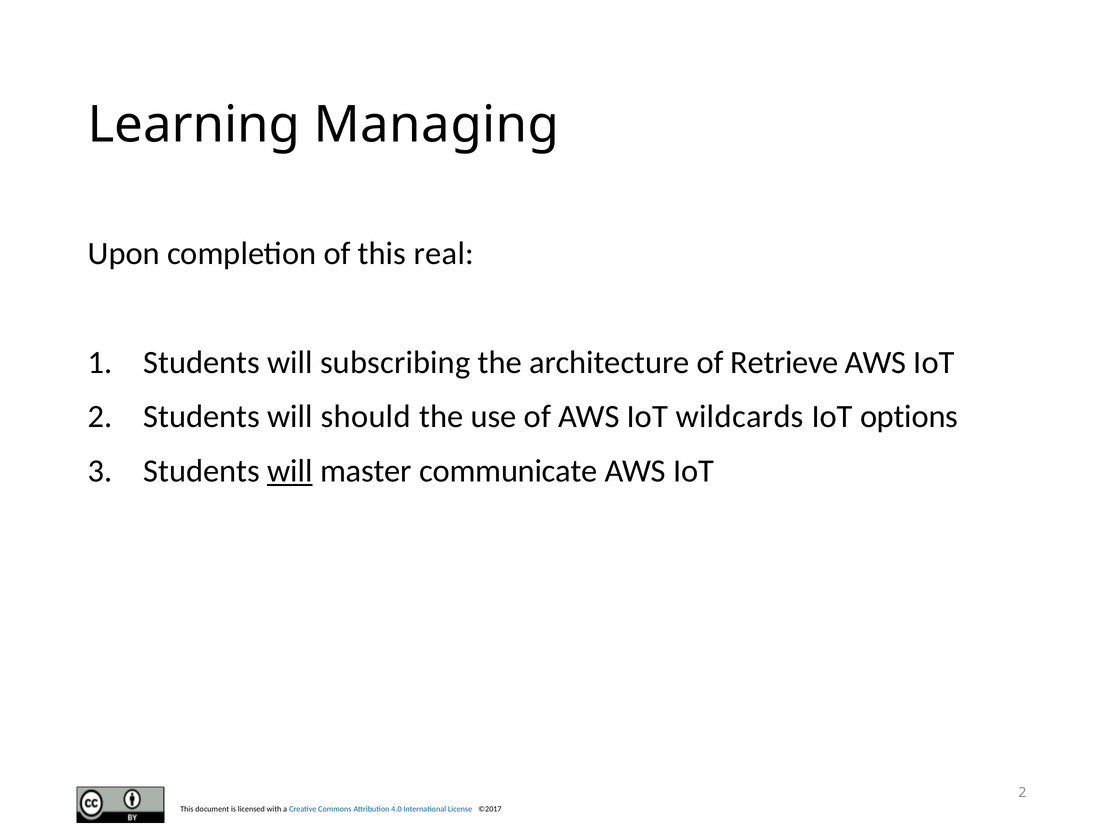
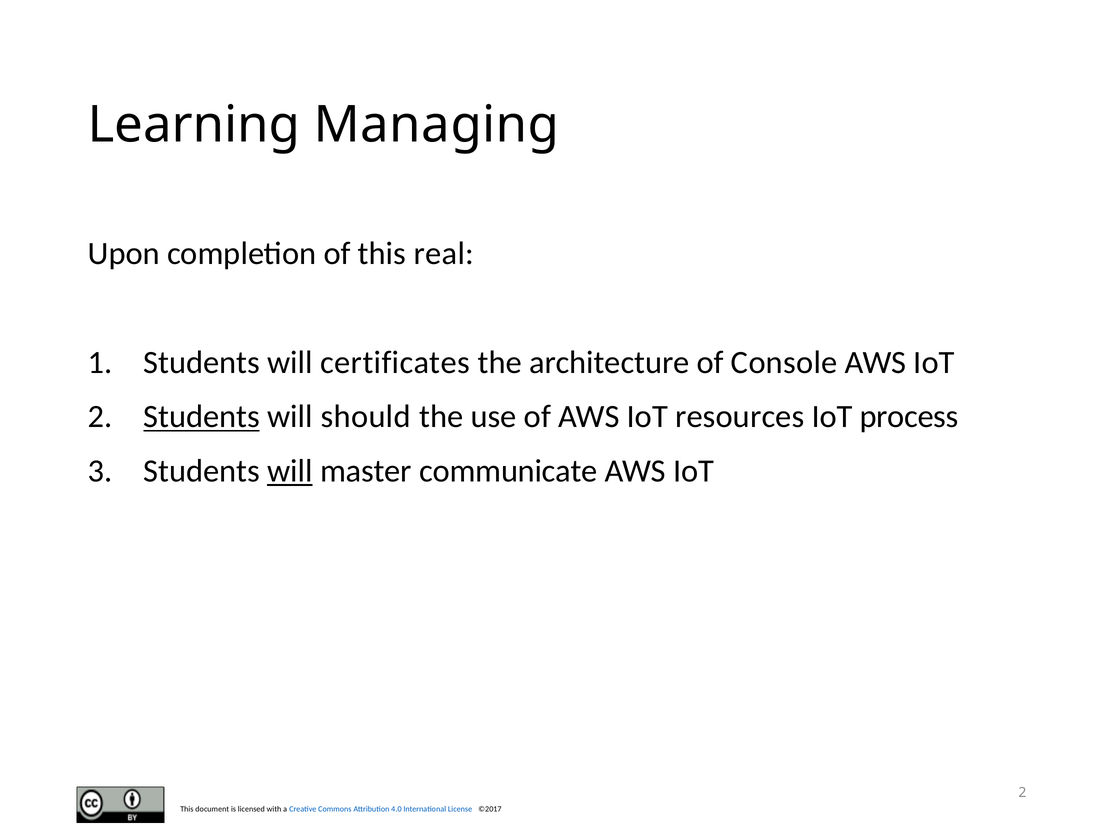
subscribing: subscribing -> certificates
Retrieve: Retrieve -> Console
Students at (202, 417) underline: none -> present
wildcards: wildcards -> resources
options: options -> process
